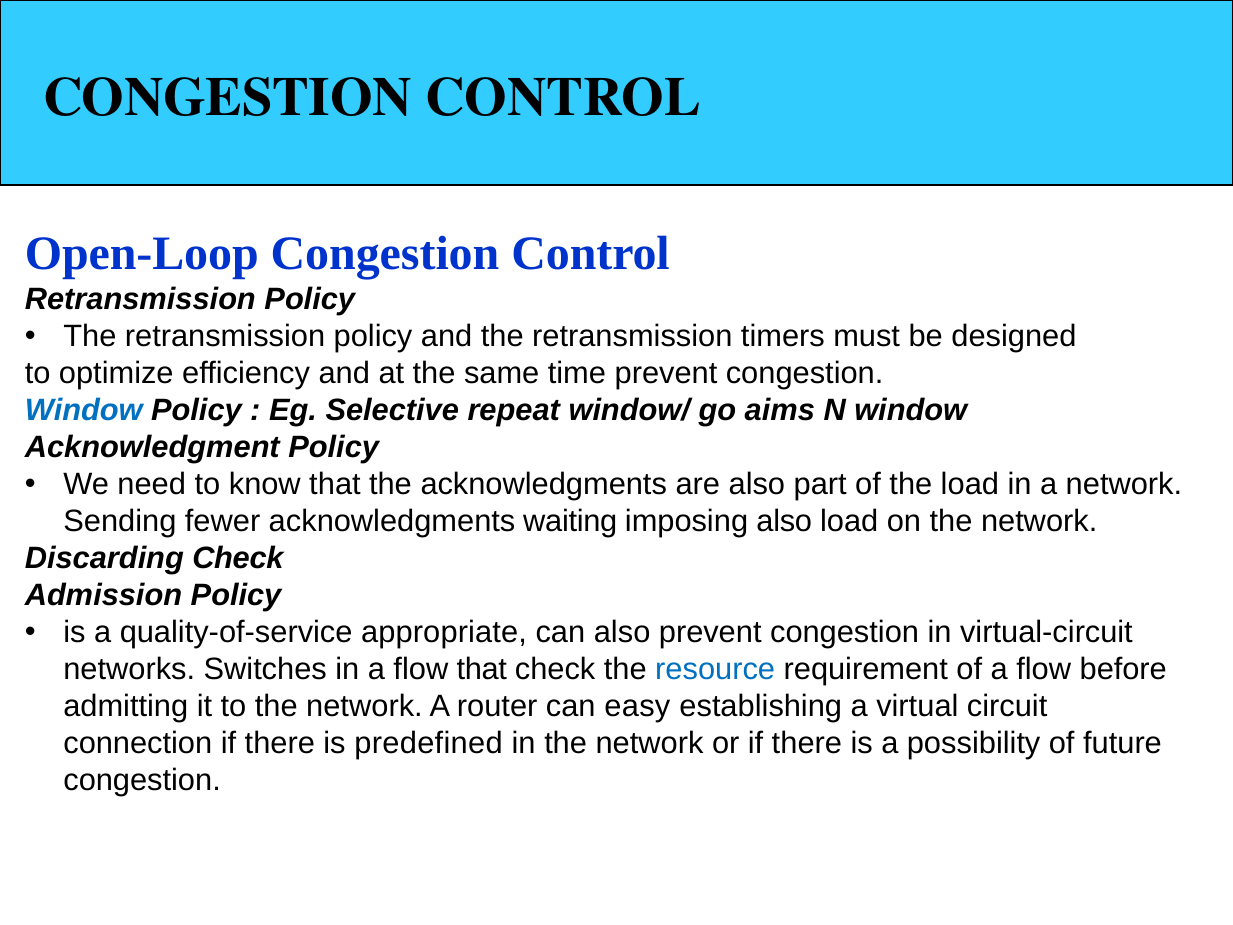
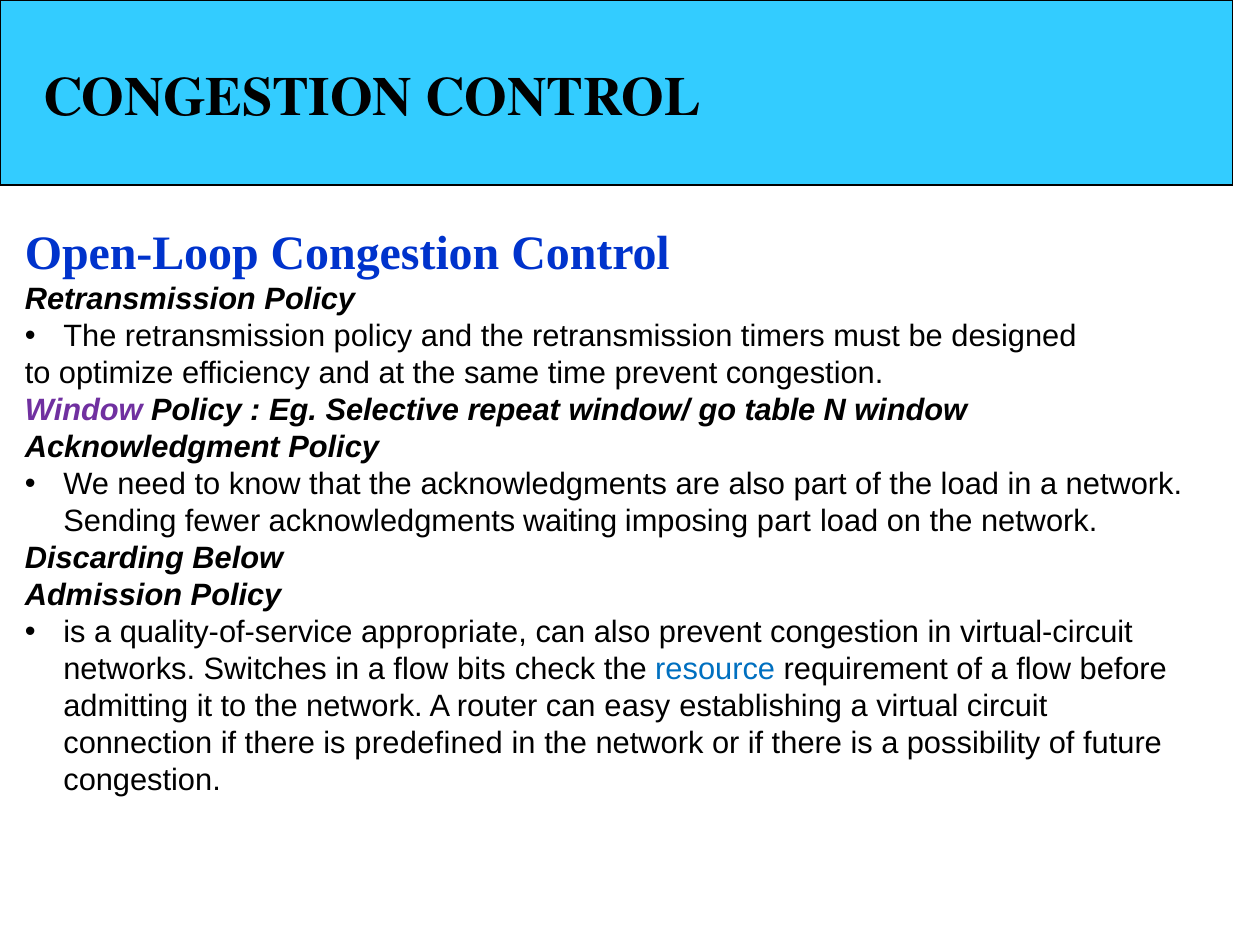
Window at (84, 410) colour: blue -> purple
aims: aims -> table
imposing also: also -> part
Discarding Check: Check -> Below
flow that: that -> bits
